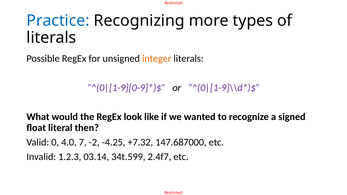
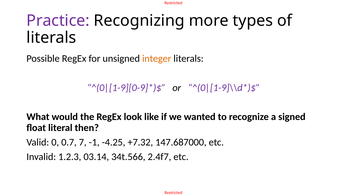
Practice colour: blue -> purple
4.0: 4.0 -> 0.7
-2: -2 -> -1
34t.599: 34t.599 -> 34t.566
